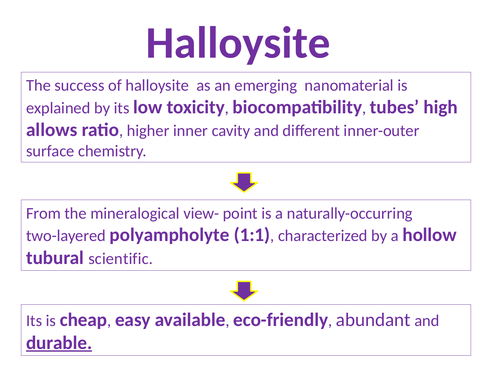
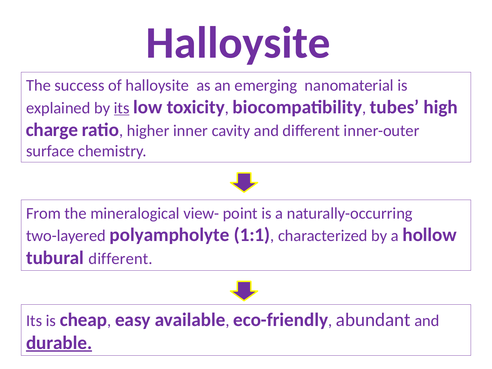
its at (122, 108) underline: none -> present
allows: allows -> charge
tubural scientific: scientific -> different
